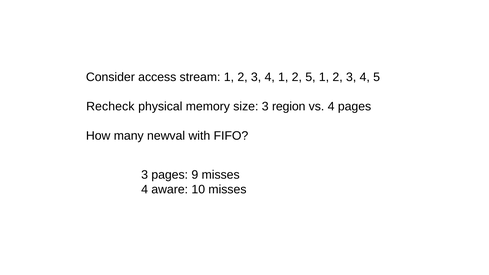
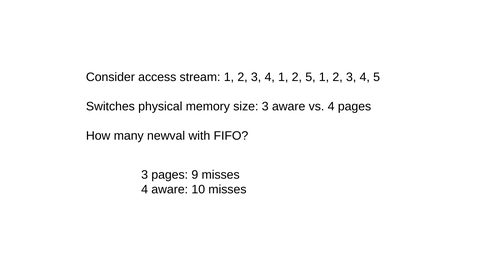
Recheck: Recheck -> Switches
3 region: region -> aware
